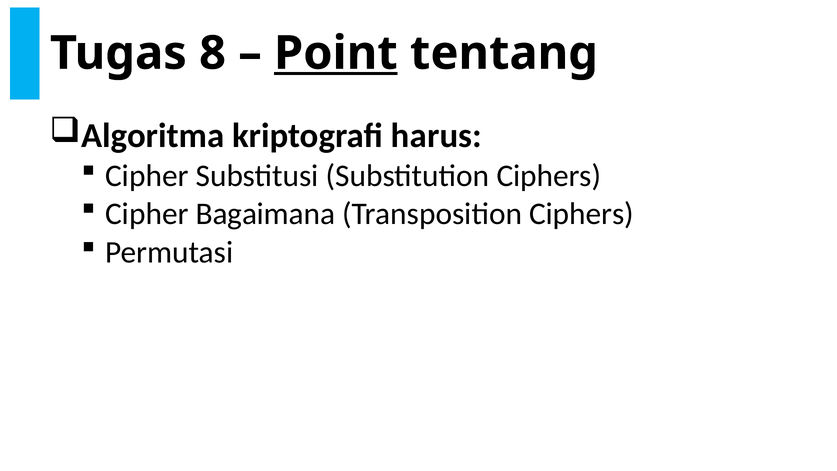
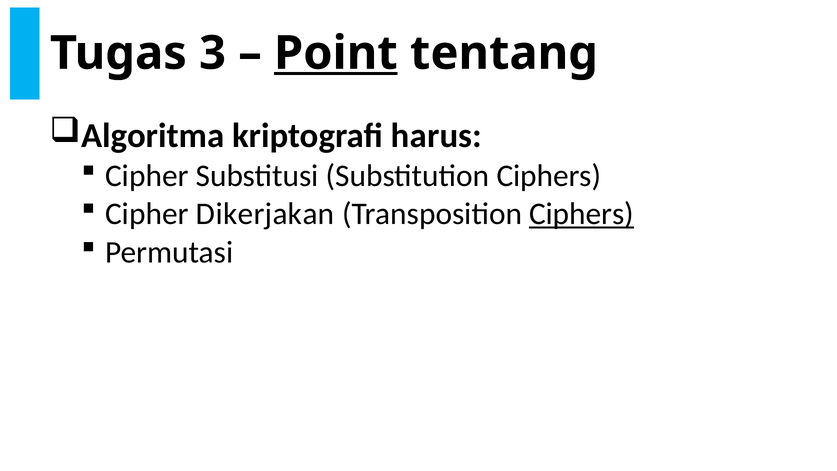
8: 8 -> 3
Bagaimana: Bagaimana -> Dikerjakan
Ciphers at (581, 214) underline: none -> present
